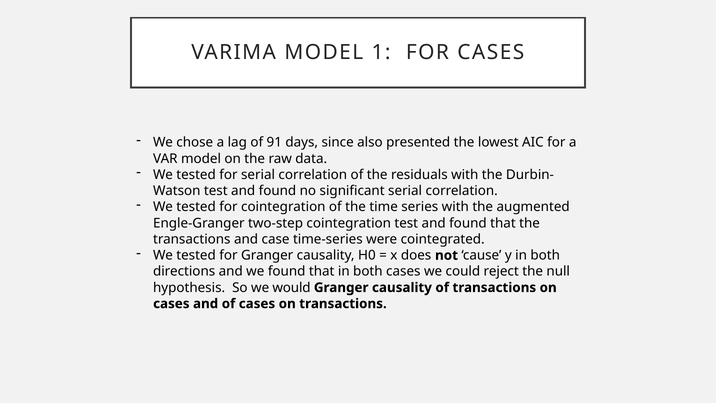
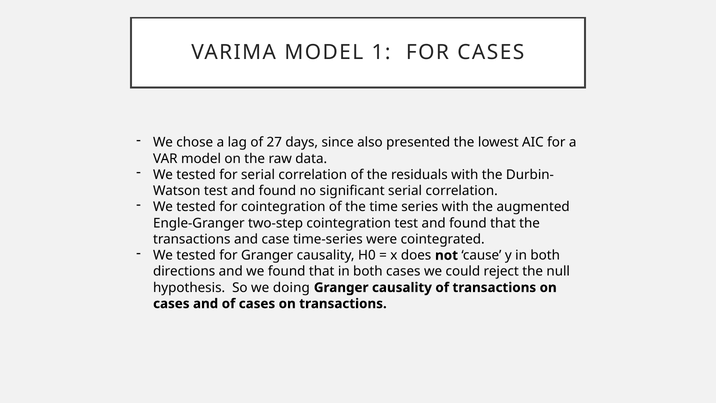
91: 91 -> 27
would: would -> doing
